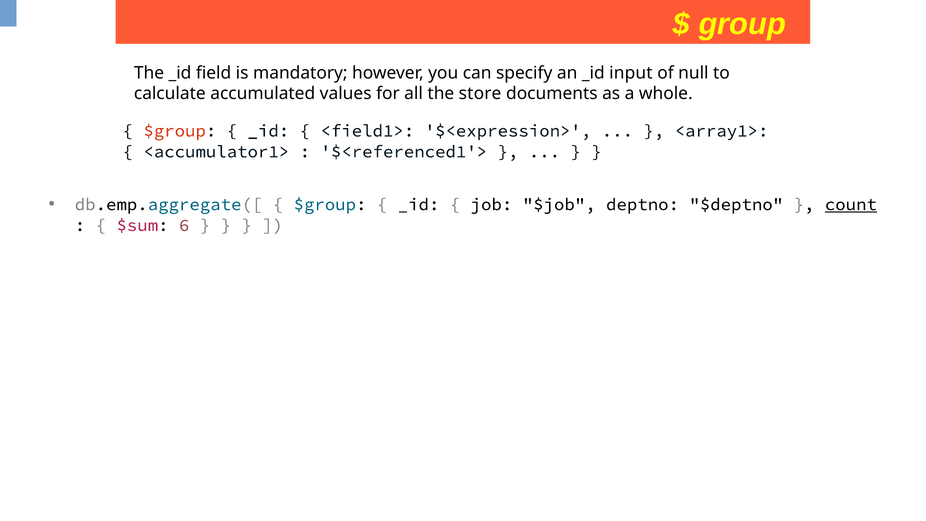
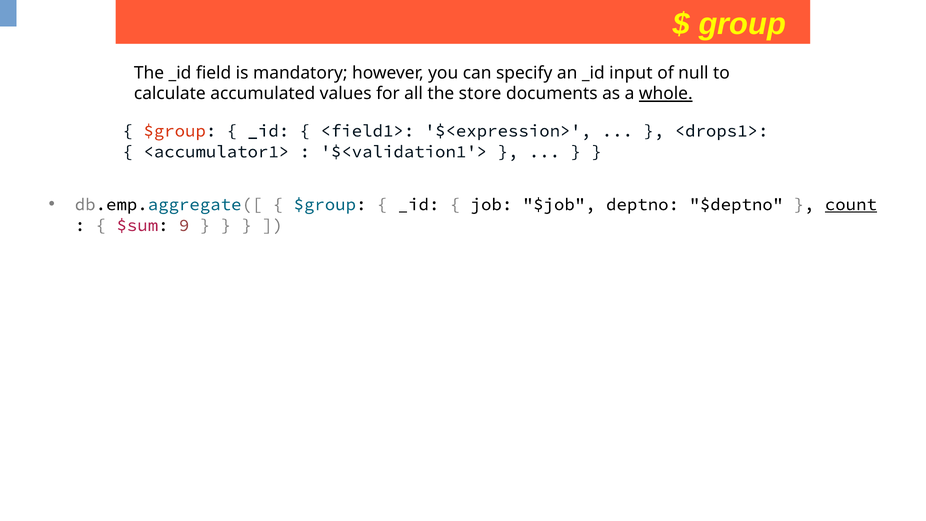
whole underline: none -> present
<array1>: <array1> -> <drops1>
$<referenced1'>: $<referenced1'> -> $<validation1'>
6: 6 -> 9
